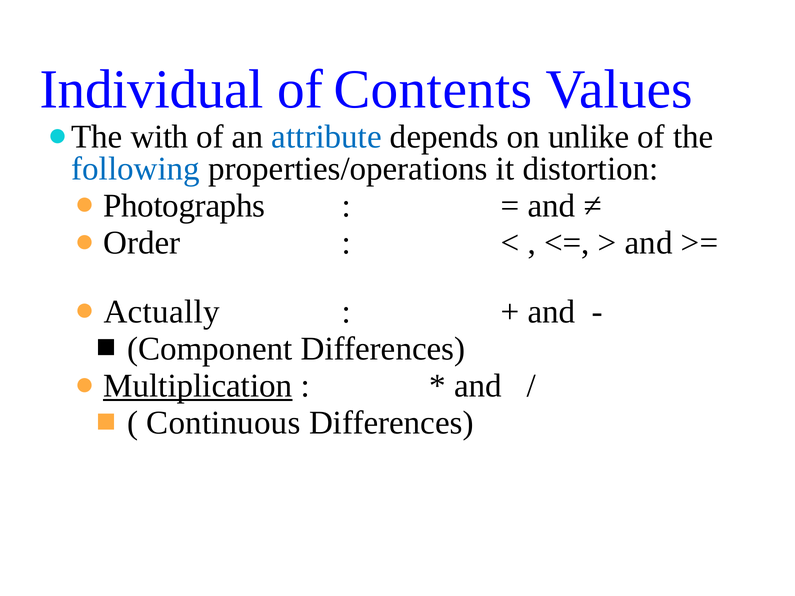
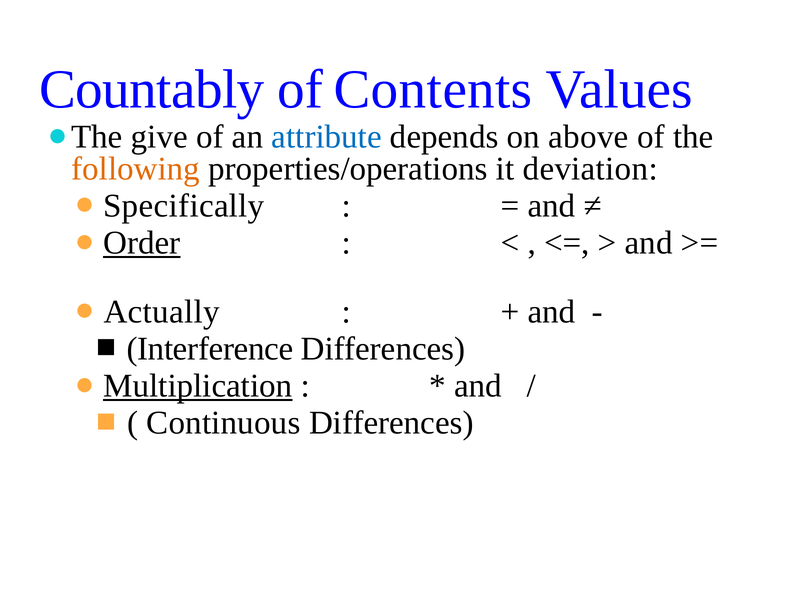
Individual: Individual -> Countably
with: with -> give
unlike: unlike -> above
following colour: blue -> orange
distortion: distortion -> deviation
Photographs: Photographs -> Specifically
Order underline: none -> present
Component: Component -> Interference
